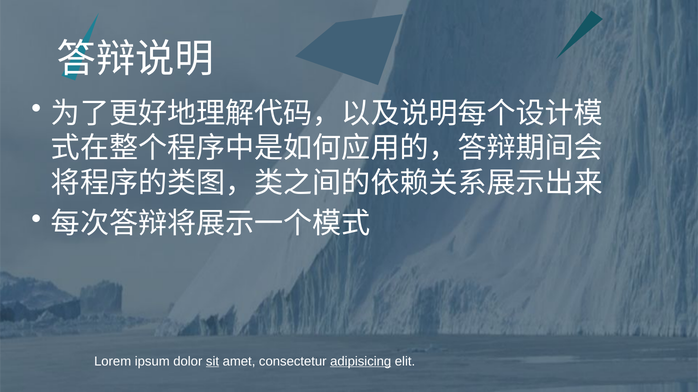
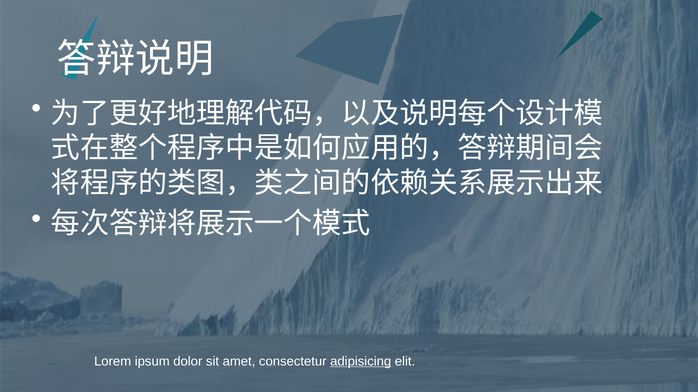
sit underline: present -> none
